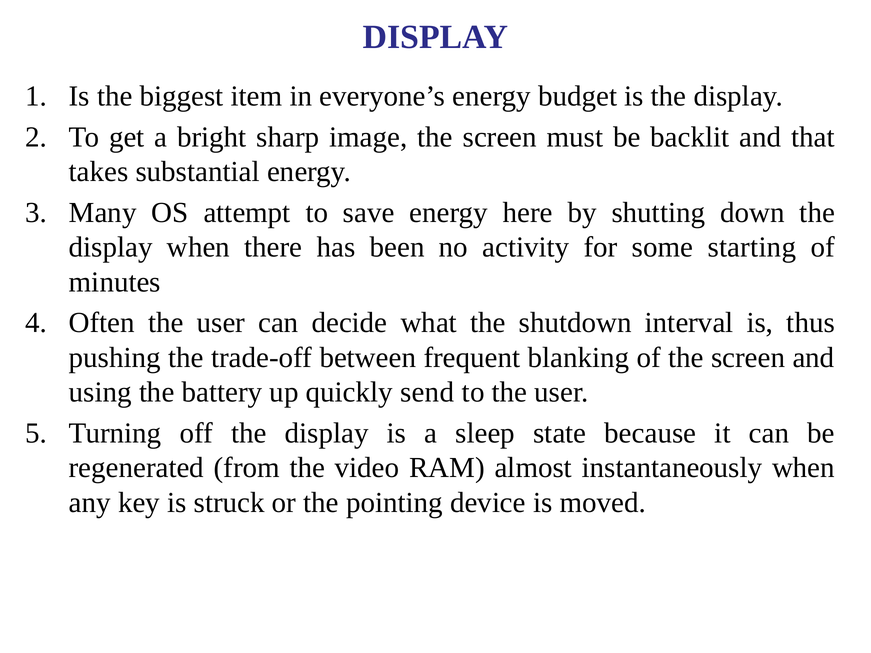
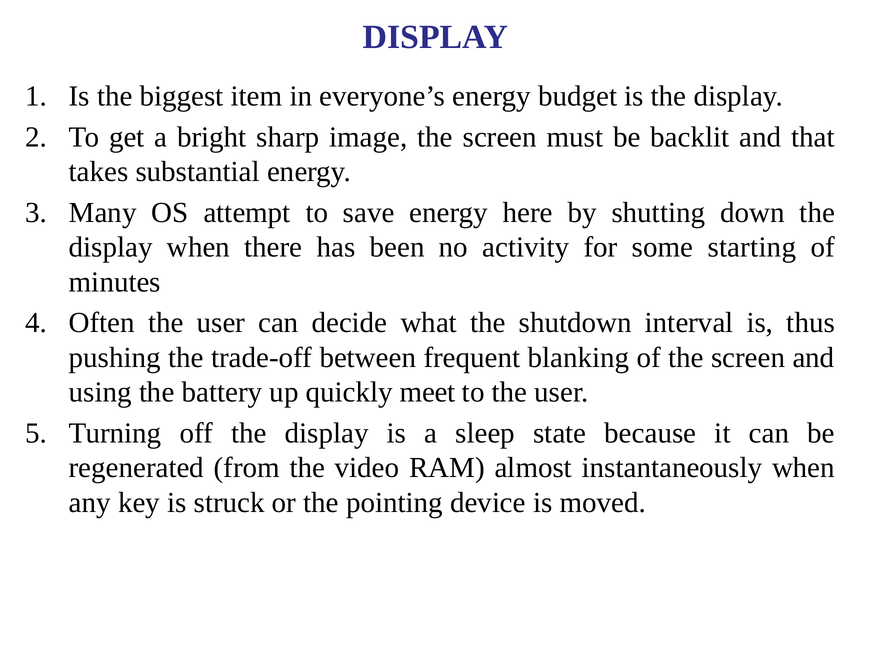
send: send -> meet
